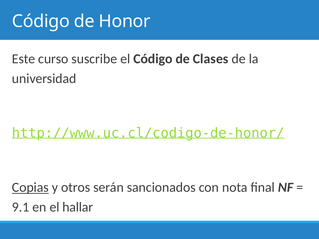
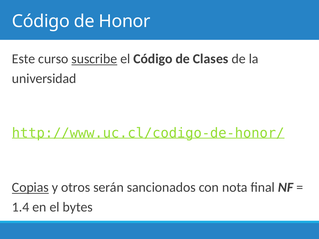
suscribe underline: none -> present
9.1: 9.1 -> 1.4
hallar: hallar -> bytes
